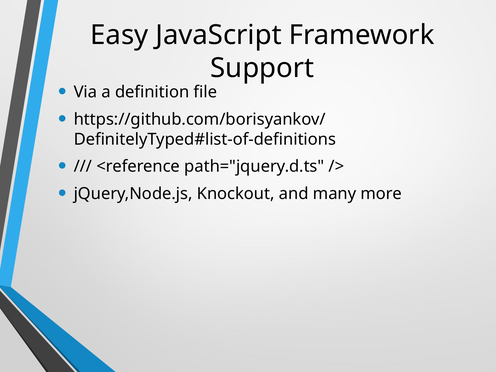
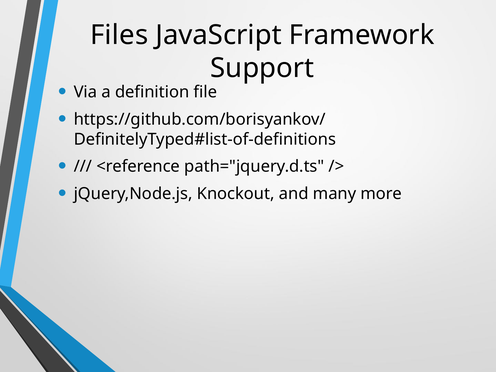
Easy: Easy -> Files
